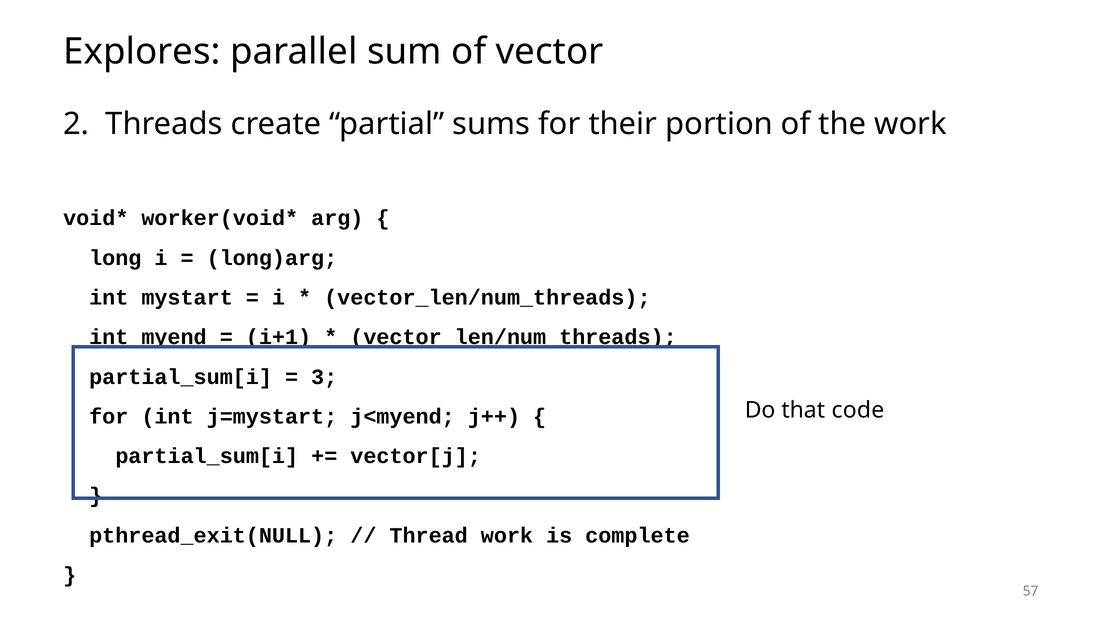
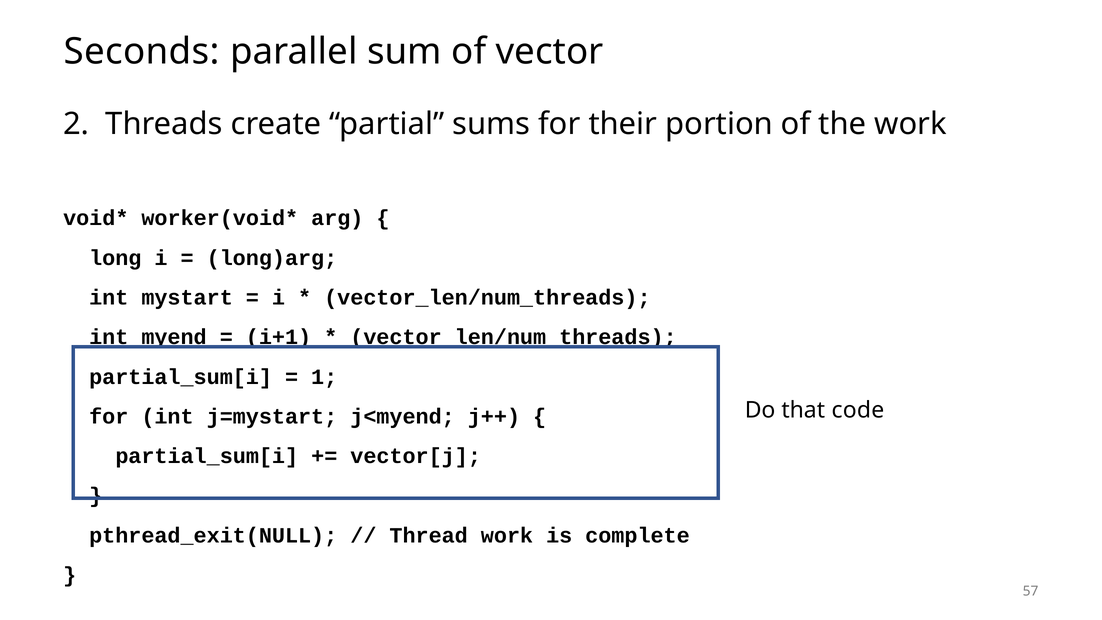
Explores: Explores -> Seconds
3: 3 -> 1
